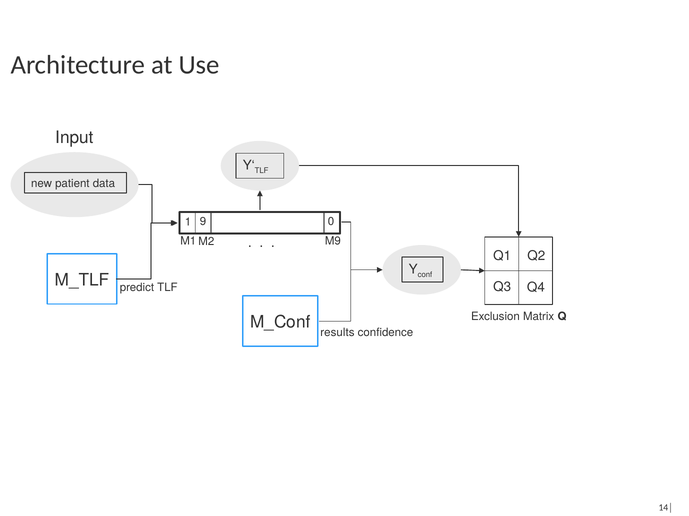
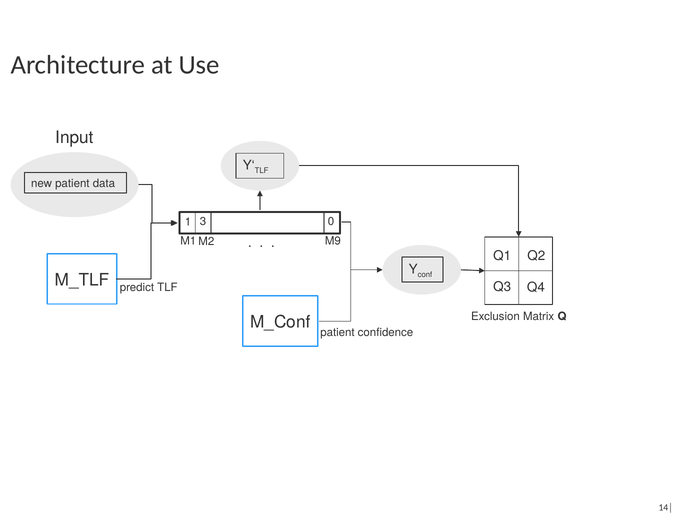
9: 9 -> 3
results at (337, 333): results -> patient
